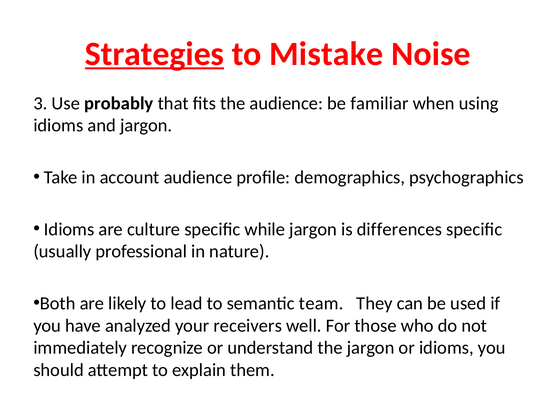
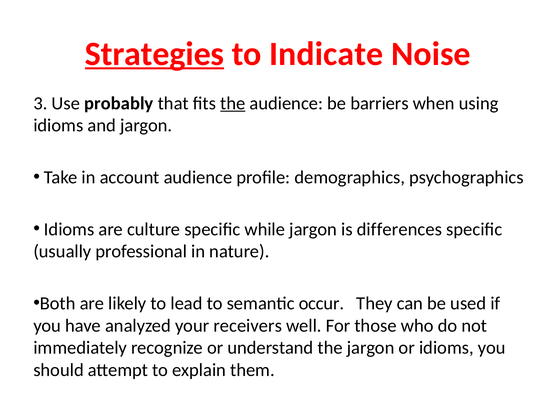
Mistake: Mistake -> Indicate
the at (233, 103) underline: none -> present
familiar: familiar -> barriers
team: team -> occur
